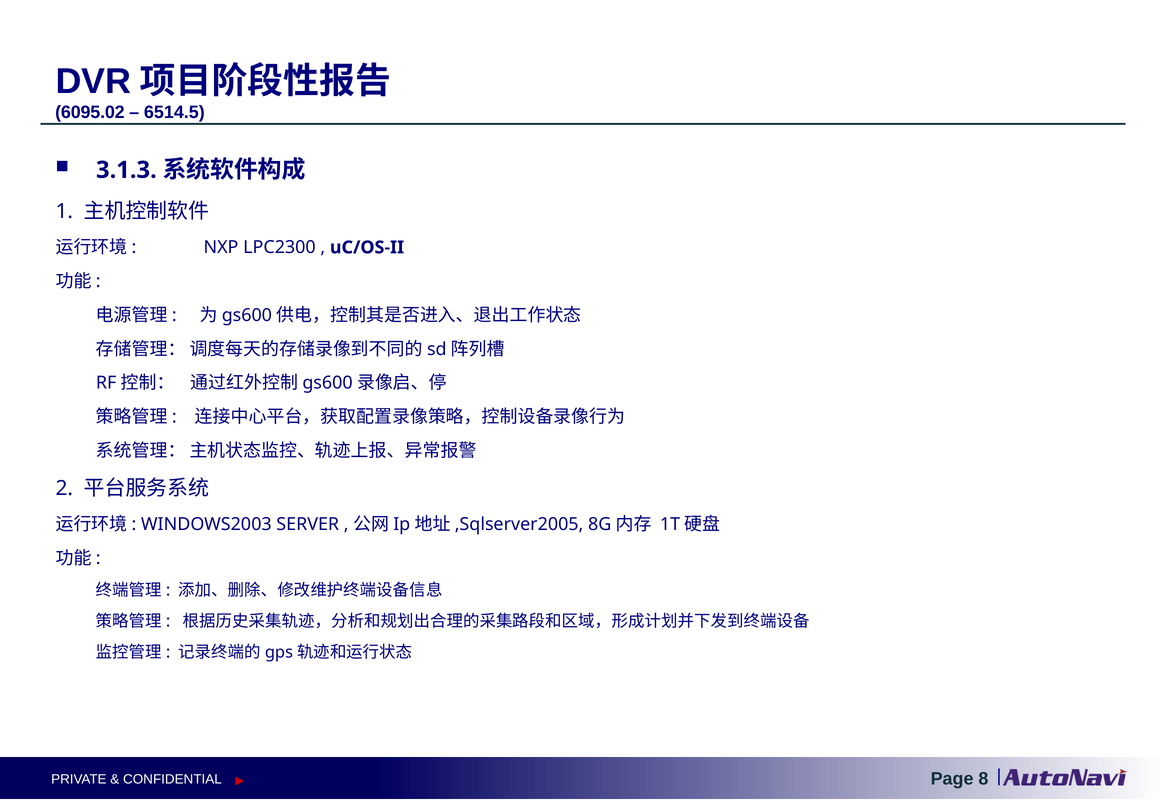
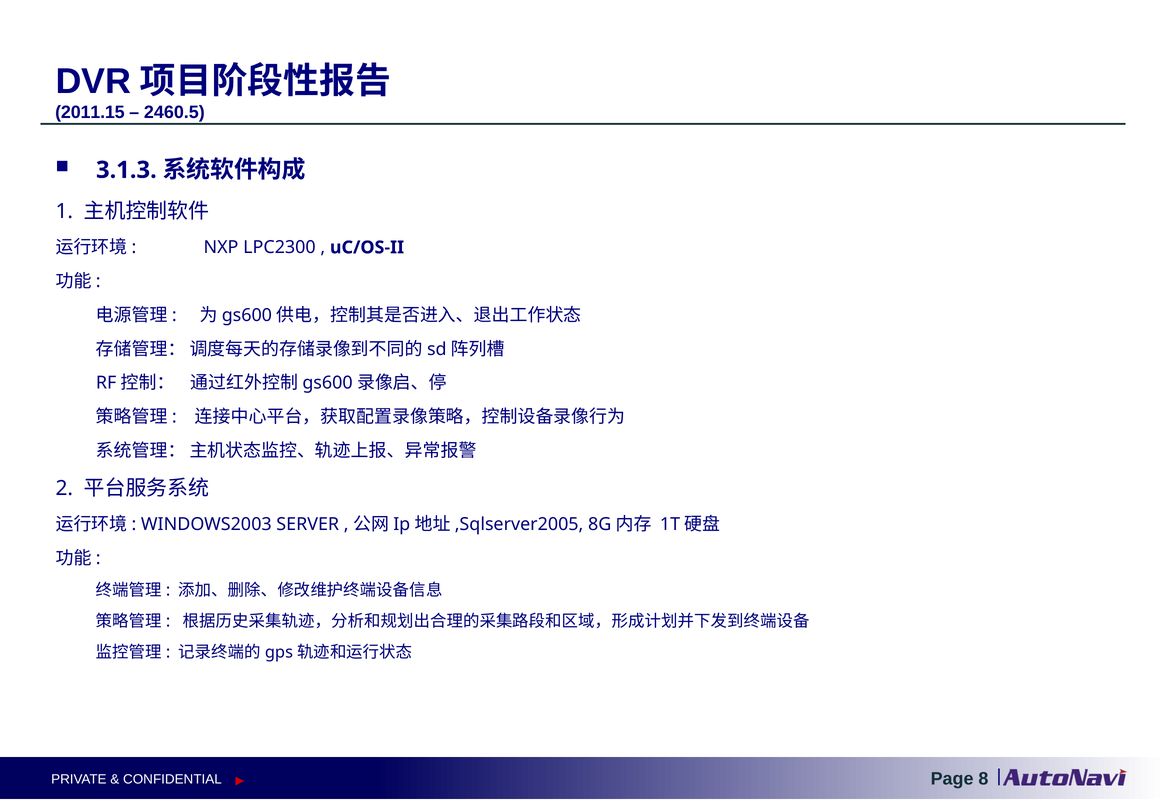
6095.02: 6095.02 -> 2011.15
6514.5: 6514.5 -> 2460.5
